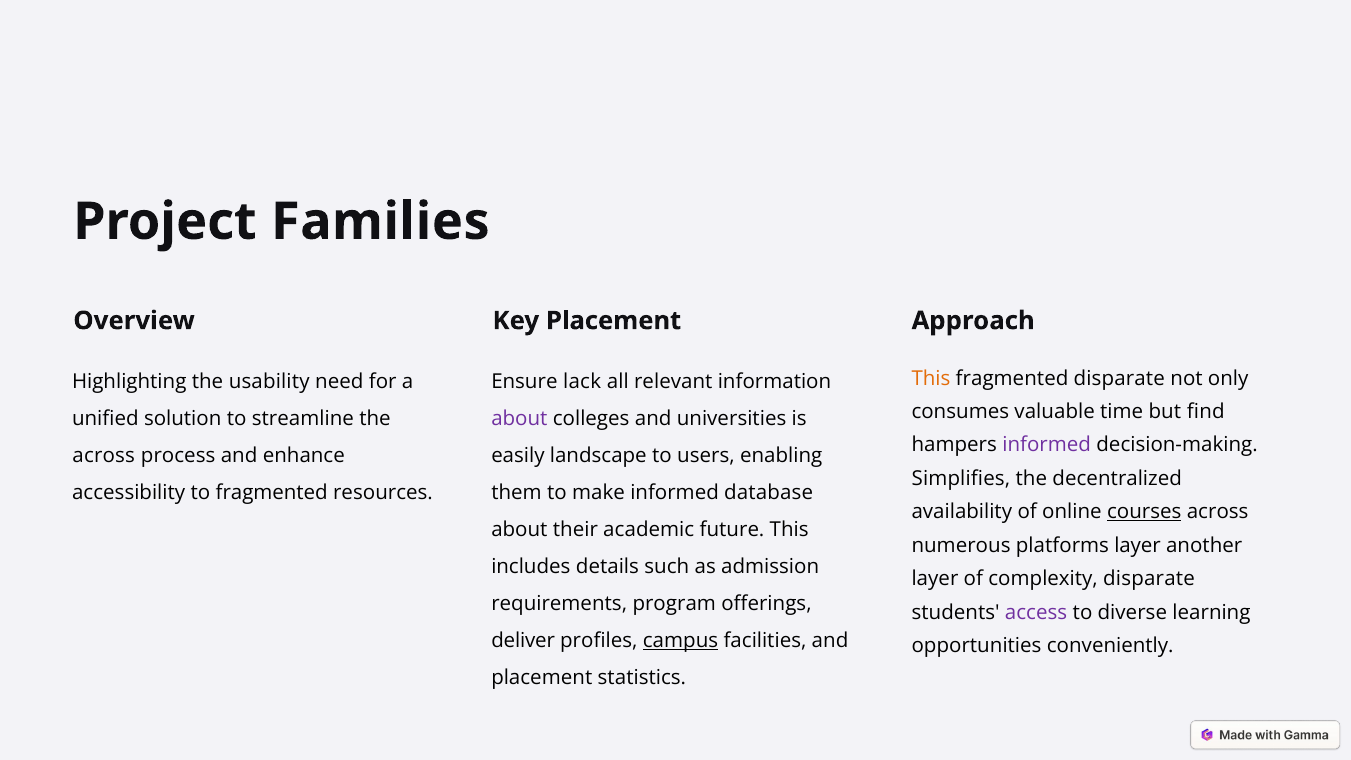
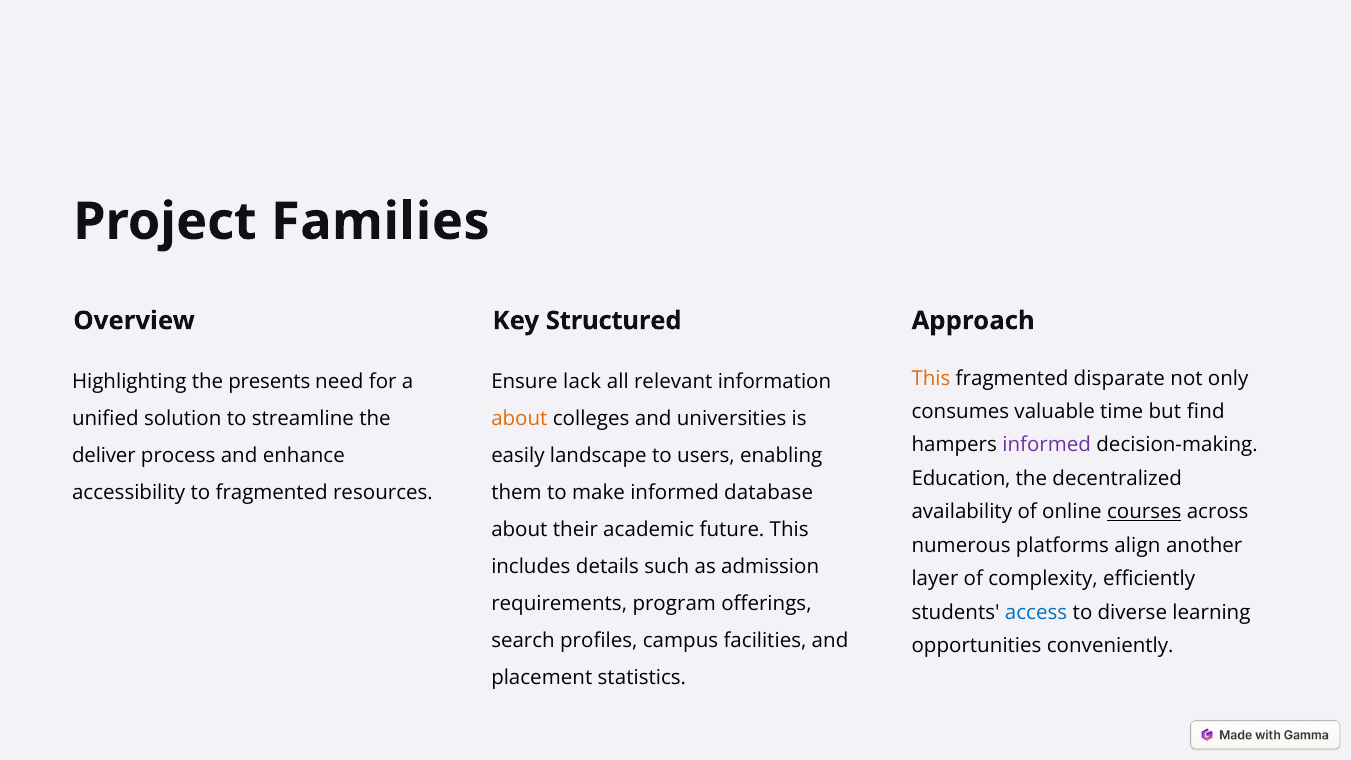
Key Placement: Placement -> Structured
usability: usability -> presents
about at (519, 419) colour: purple -> orange
across at (104, 456): across -> deliver
Simplifies: Simplifies -> Education
platforms layer: layer -> align
complexity disparate: disparate -> efficiently
access colour: purple -> blue
deliver: deliver -> search
campus underline: present -> none
